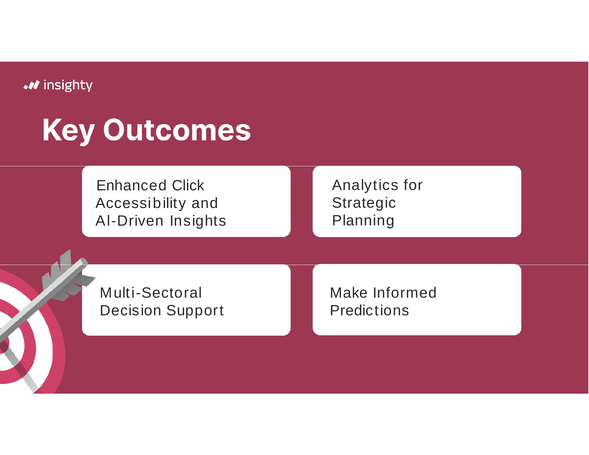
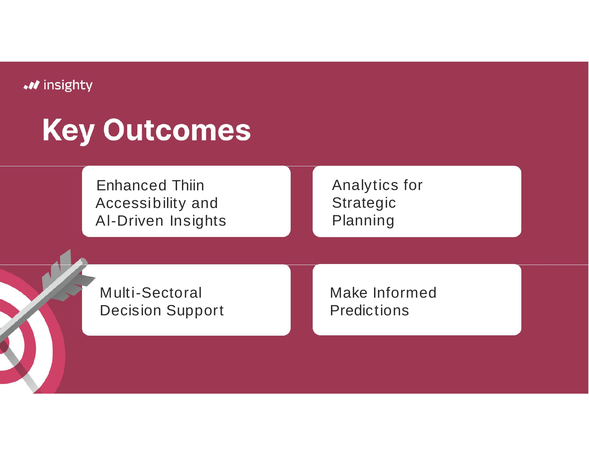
Click: Click -> Thiin
